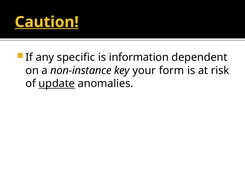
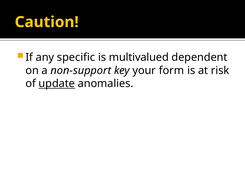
Caution underline: present -> none
information: information -> multivalued
non-instance: non-instance -> non-support
